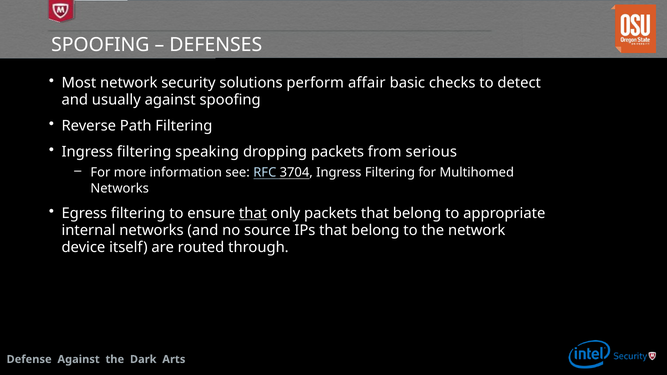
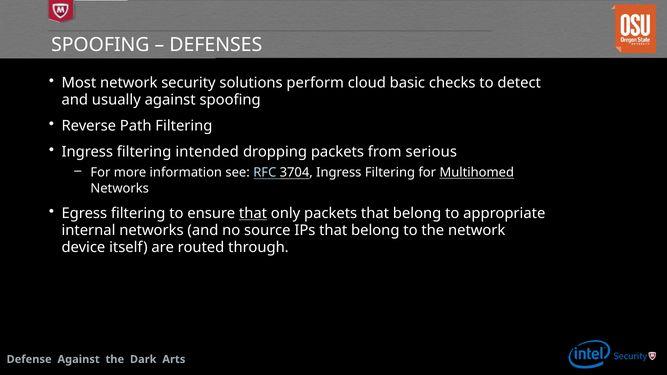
affair: affair -> cloud
speaking: speaking -> intended
Multihomed underline: none -> present
